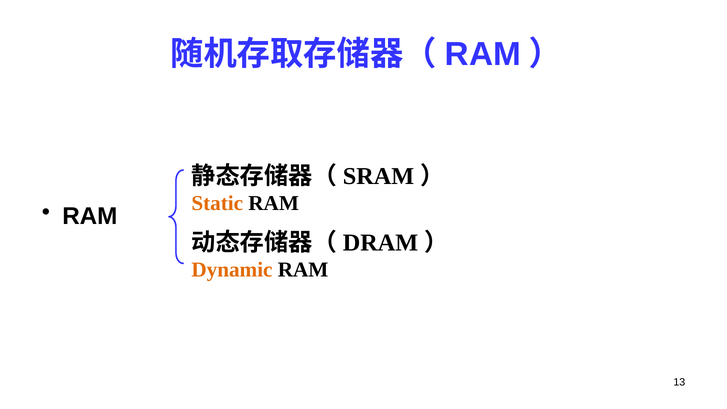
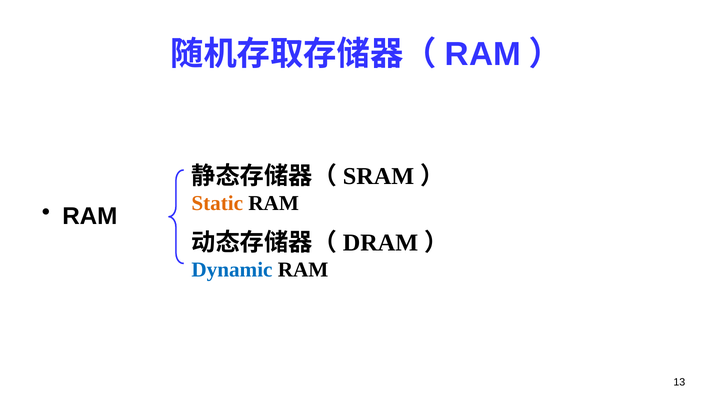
Dynamic colour: orange -> blue
